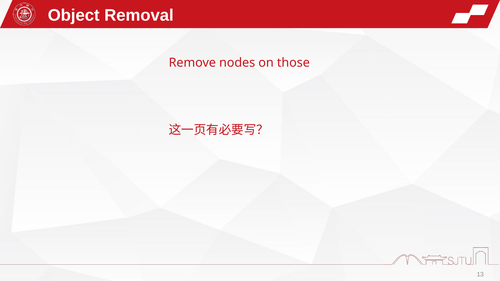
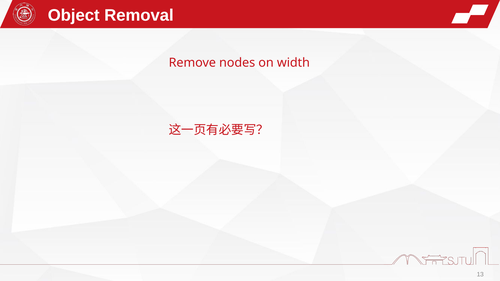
those: those -> width
